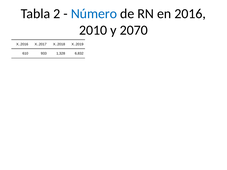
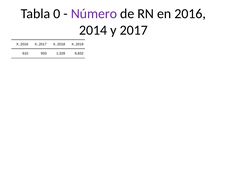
2: 2 -> 0
Número colour: blue -> purple
2010: 2010 -> 2014
2070: 2070 -> 2017
